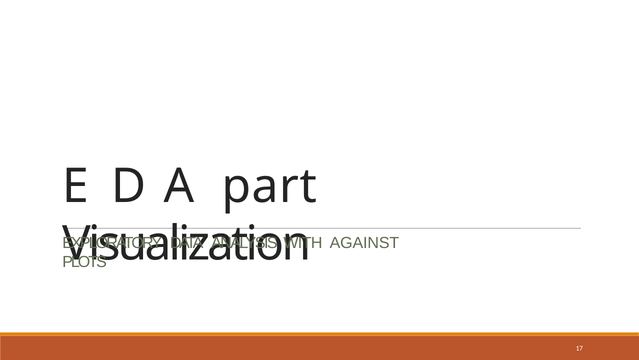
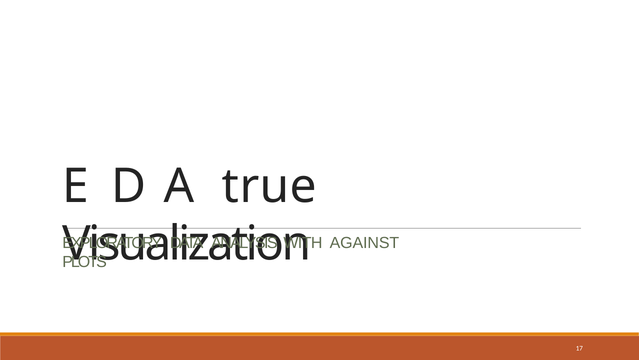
part: part -> true
